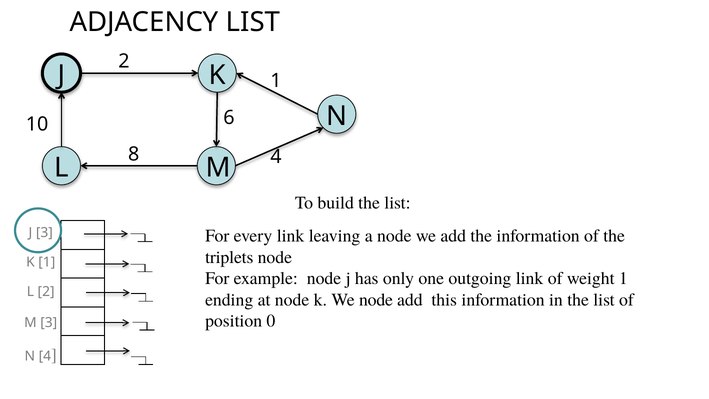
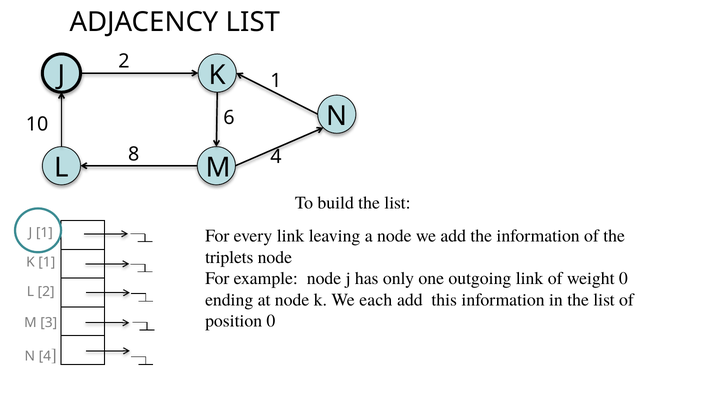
J 3: 3 -> 1
weight 1: 1 -> 0
We node: node -> each
